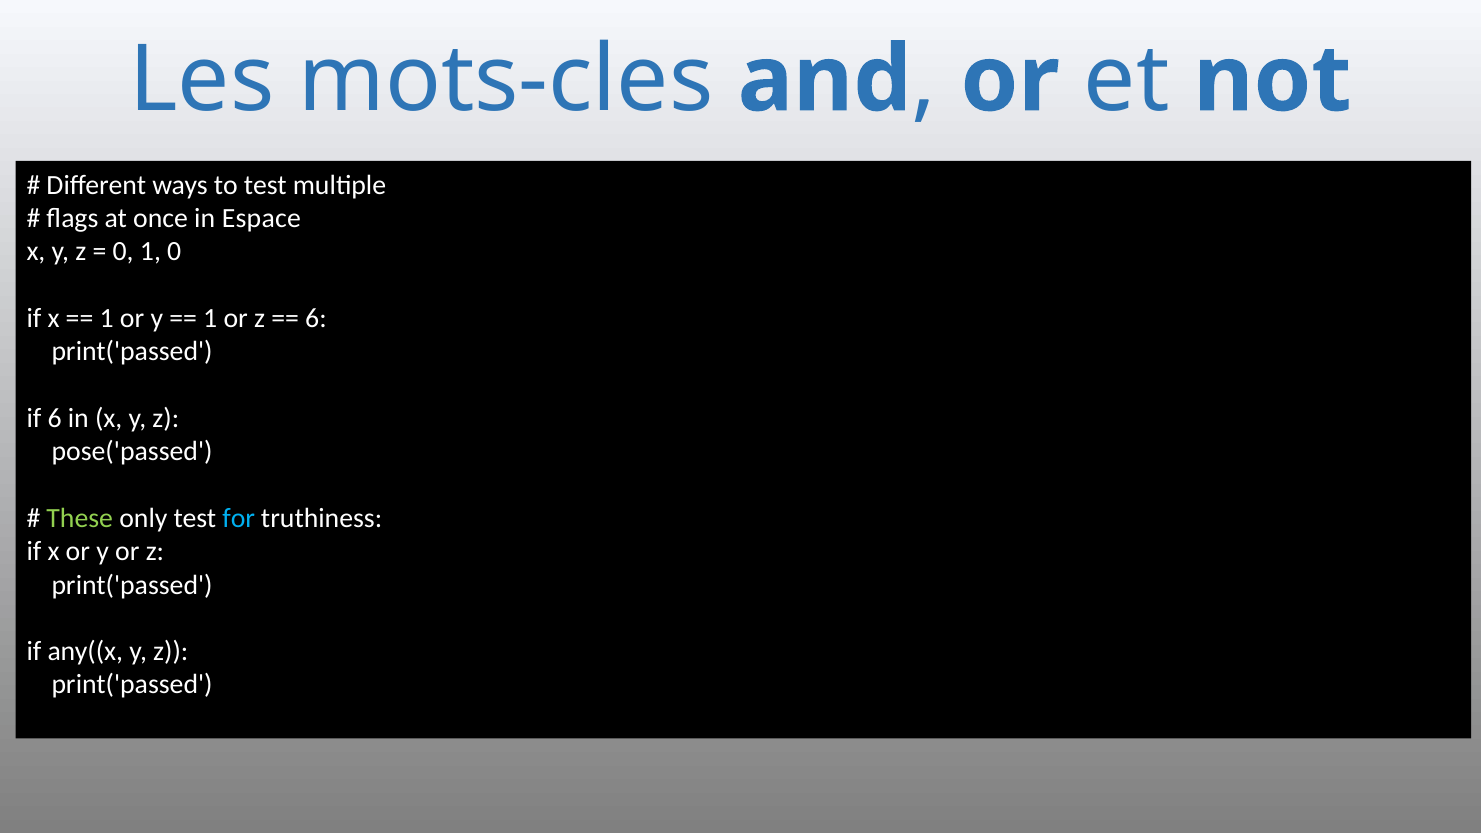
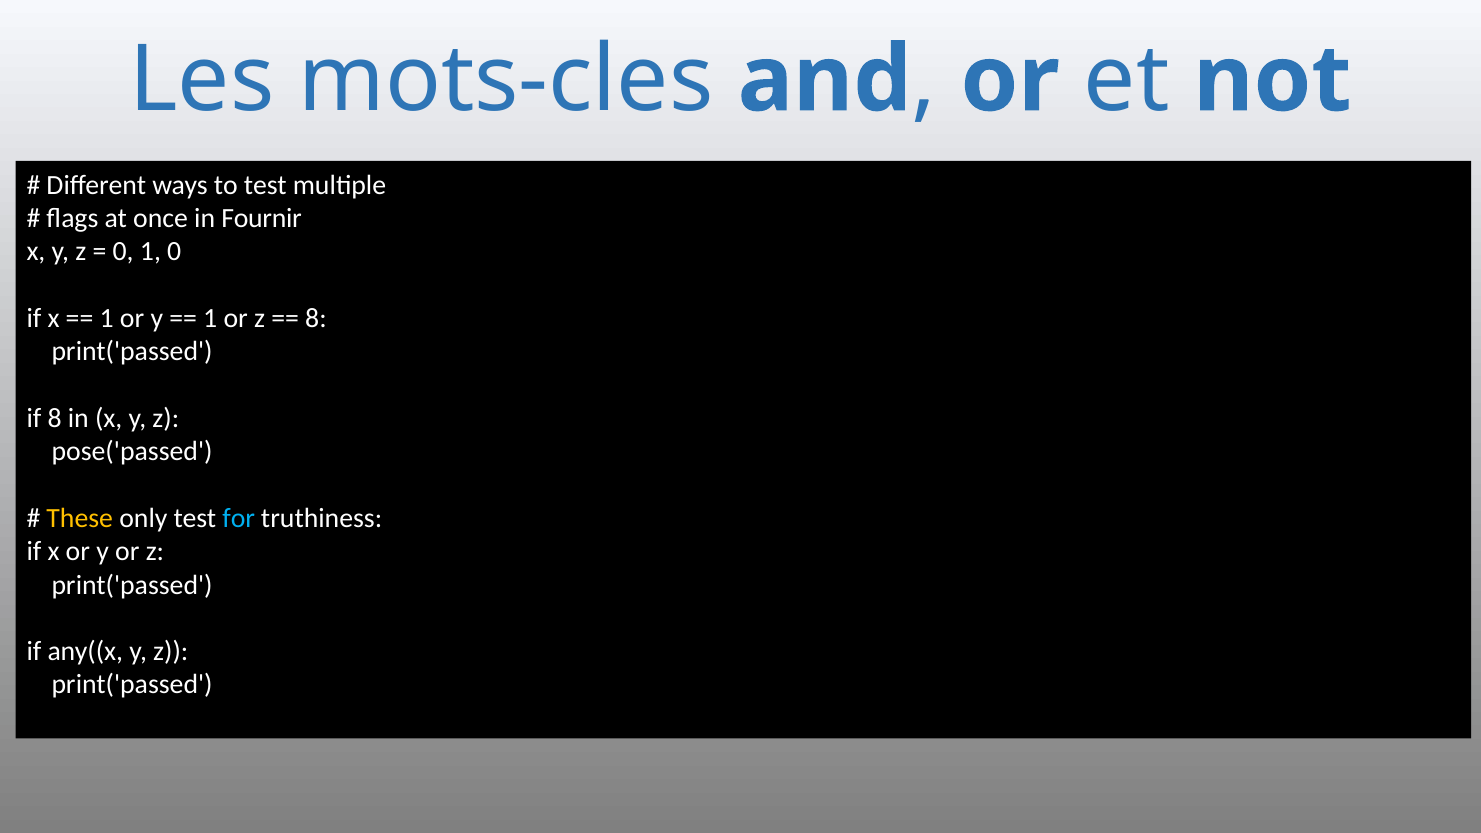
Espace: Espace -> Fournir
6 at (316, 318): 6 -> 8
if 6: 6 -> 8
These colour: light green -> yellow
